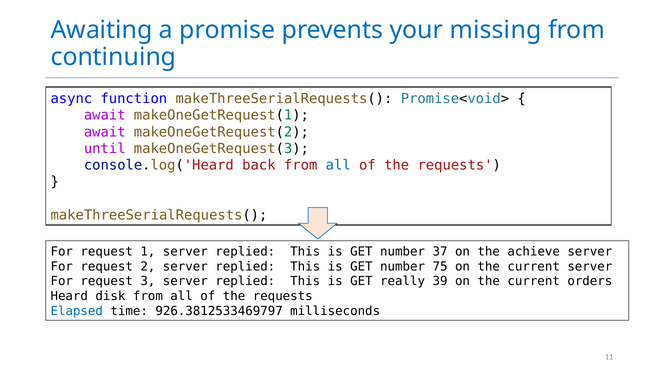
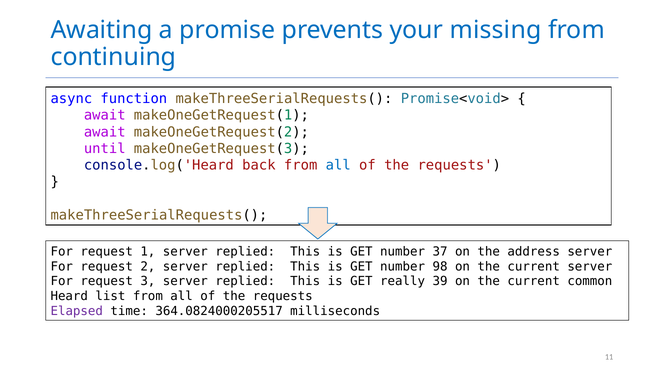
achieve: achieve -> address
75: 75 -> 98
orders: orders -> common
disk: disk -> list
Elapsed colour: blue -> purple
926.3812533469797: 926.3812533469797 -> 364.0824000205517
